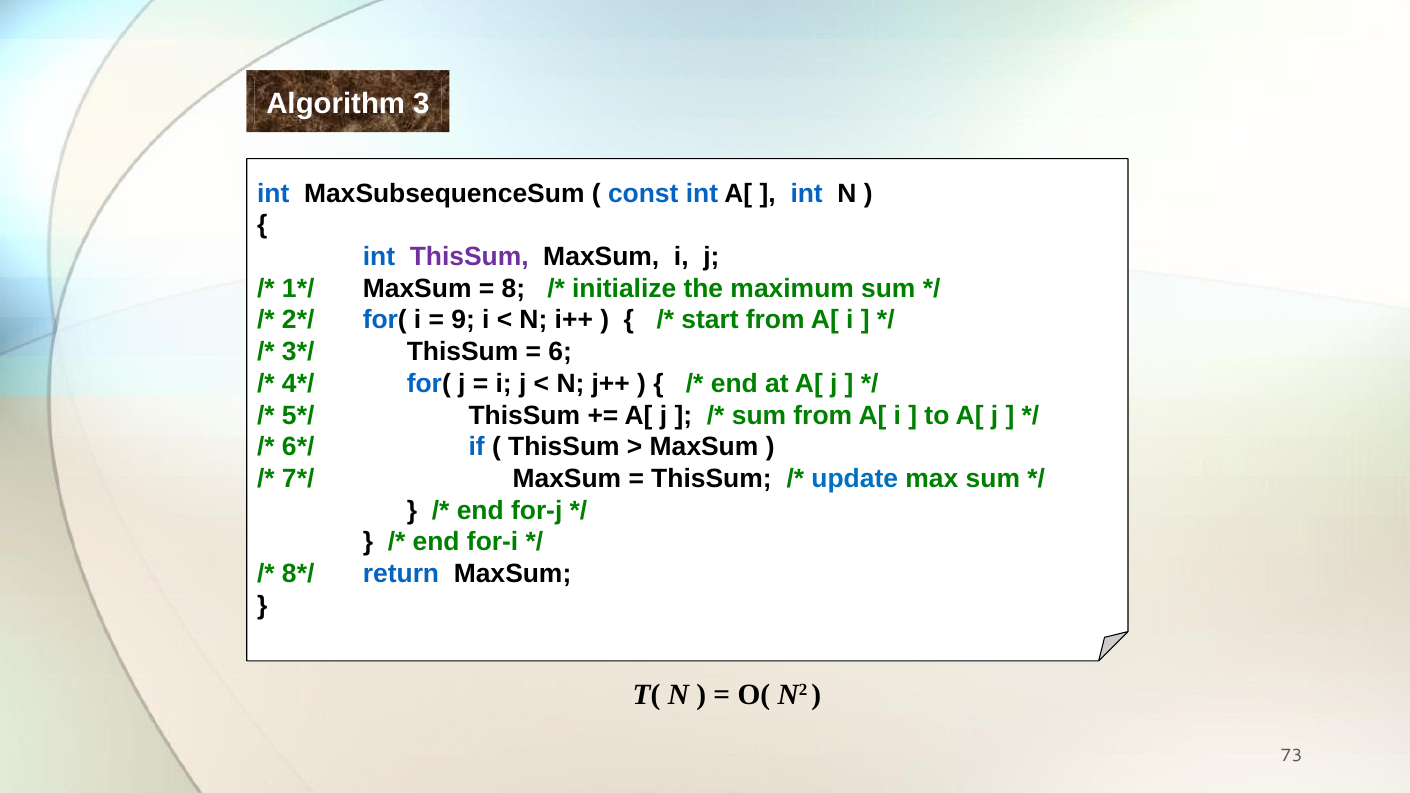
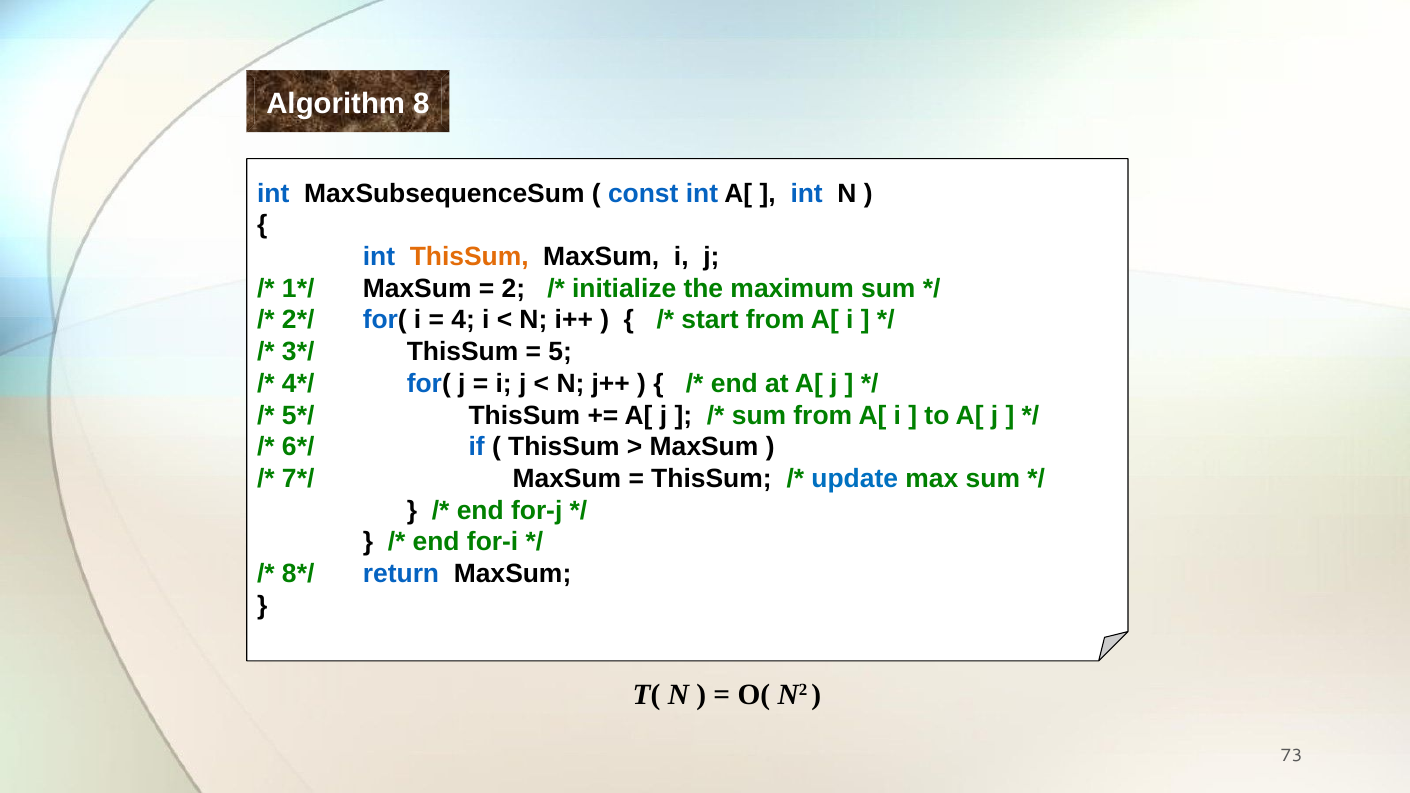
3: 3 -> 8
ThisSum at (469, 257) colour: purple -> orange
8: 8 -> 2
9: 9 -> 4
6: 6 -> 5
